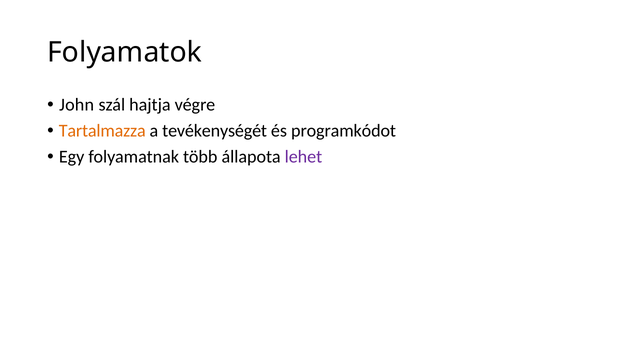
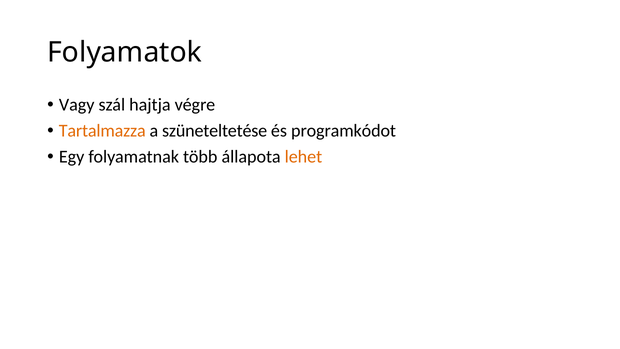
John: John -> Vagy
tevékenységét: tevékenységét -> szüneteltetése
lehet colour: purple -> orange
